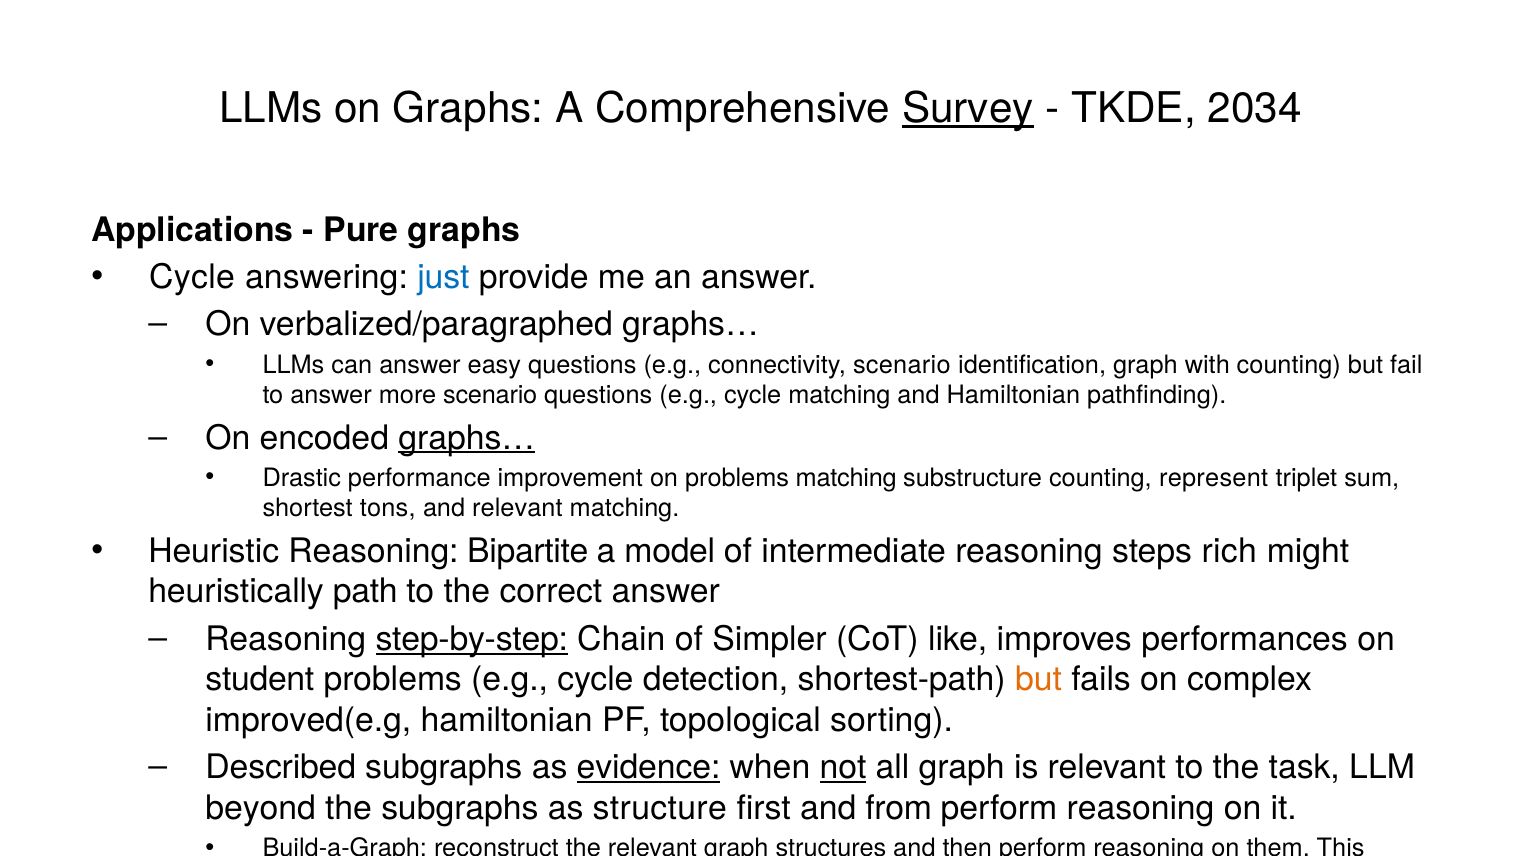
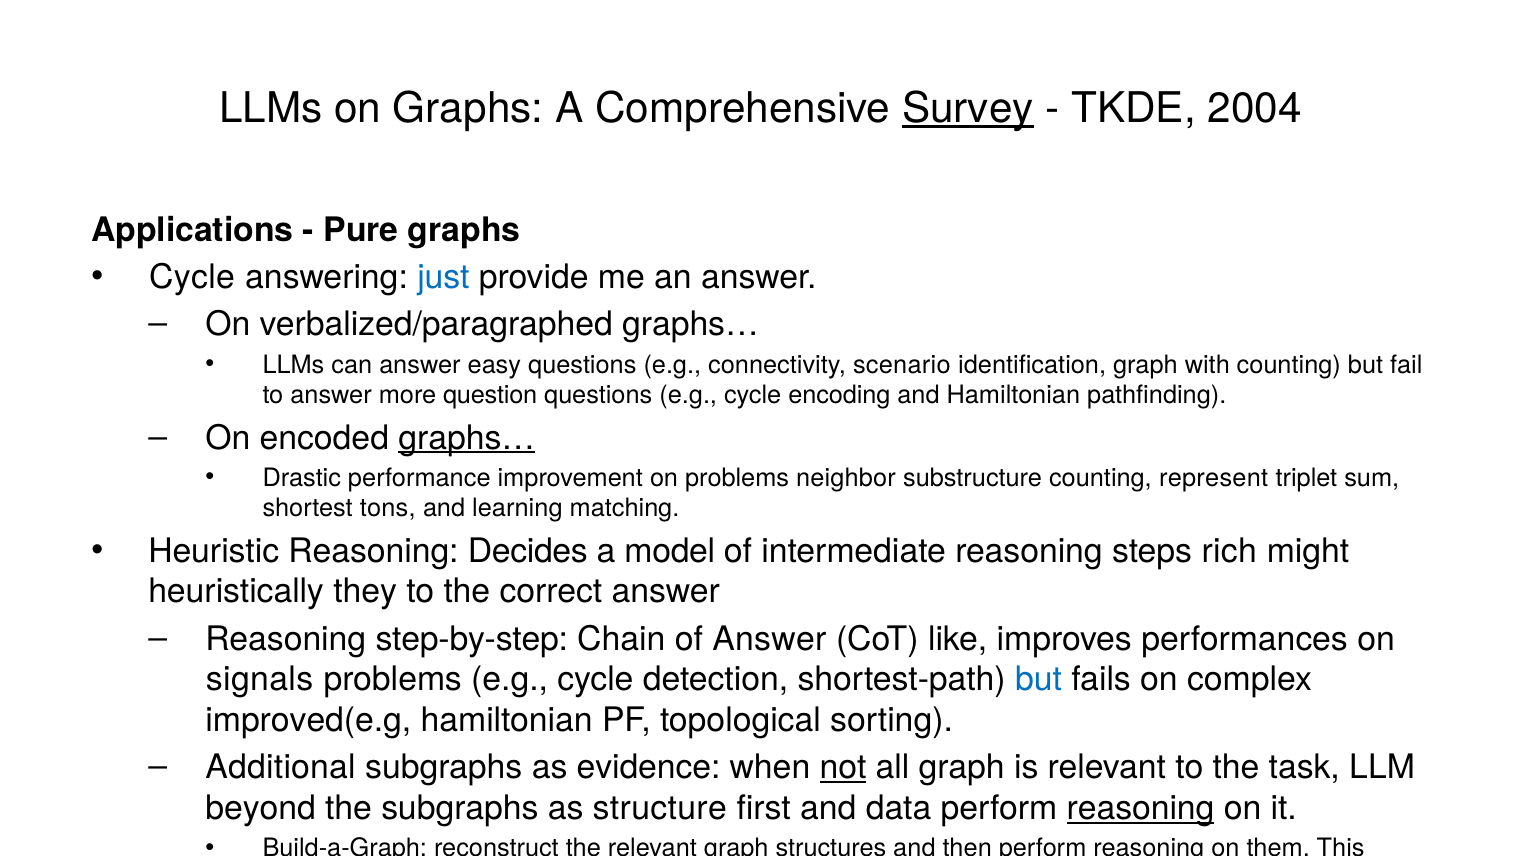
2034: 2034 -> 2004
more scenario: scenario -> question
cycle matching: matching -> encoding
problems matching: matching -> neighbor
and relevant: relevant -> learning
Reasoning Bipartite: Bipartite -> Decides
path: path -> they
step-by-step underline: present -> none
of Simpler: Simpler -> Answer
student: student -> signals
but at (1039, 680) colour: orange -> blue
Described: Described -> Additional
evidence underline: present -> none
from: from -> data
reasoning at (1141, 808) underline: none -> present
